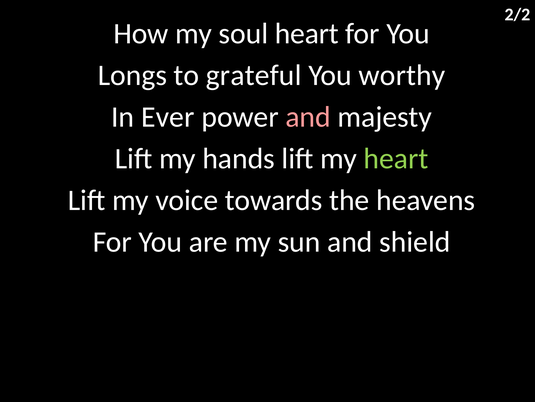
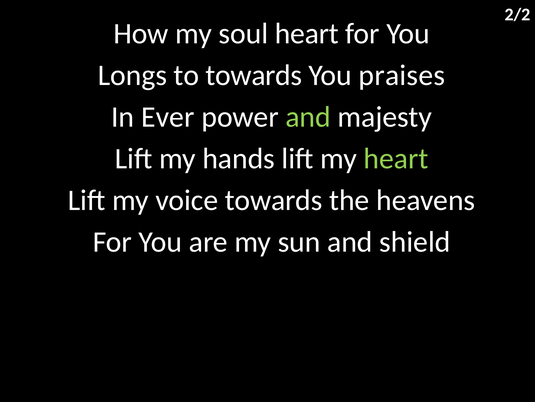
to grateful: grateful -> towards
worthy: worthy -> praises
and at (308, 117) colour: pink -> light green
